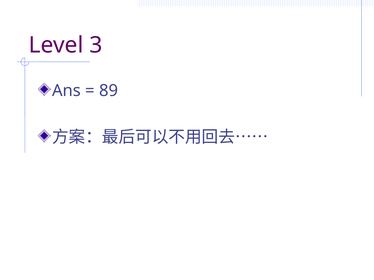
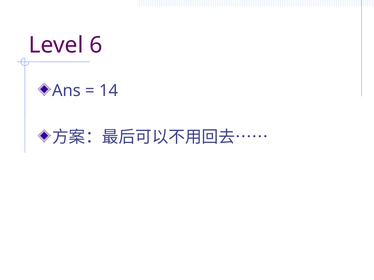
3: 3 -> 6
89: 89 -> 14
